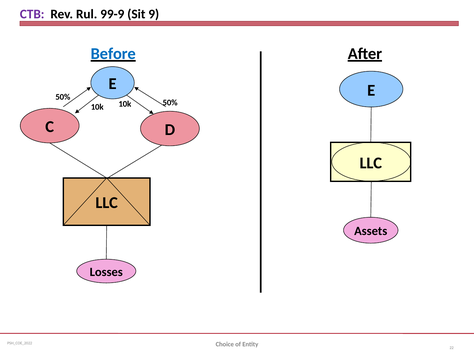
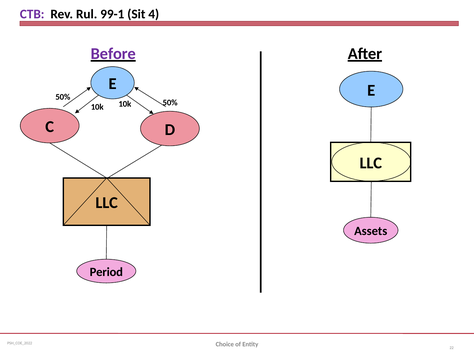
99-9: 99-9 -> 99-1
9: 9 -> 4
Before colour: blue -> purple
Losses: Losses -> Period
